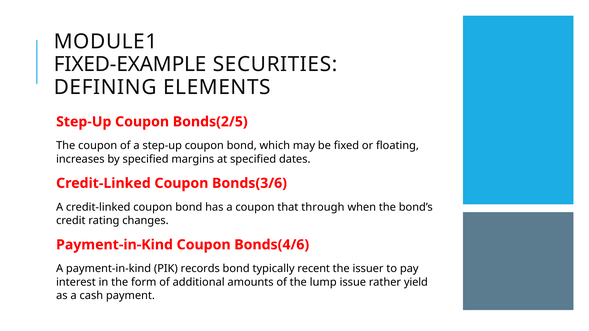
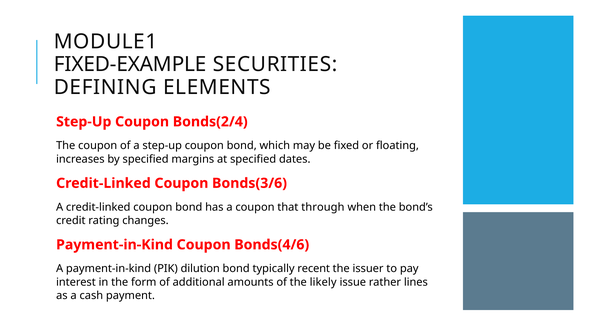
Bonds(2/5: Bonds(2/5 -> Bonds(2/4
records: records -> dilution
lump: lump -> likely
yield: yield -> lines
